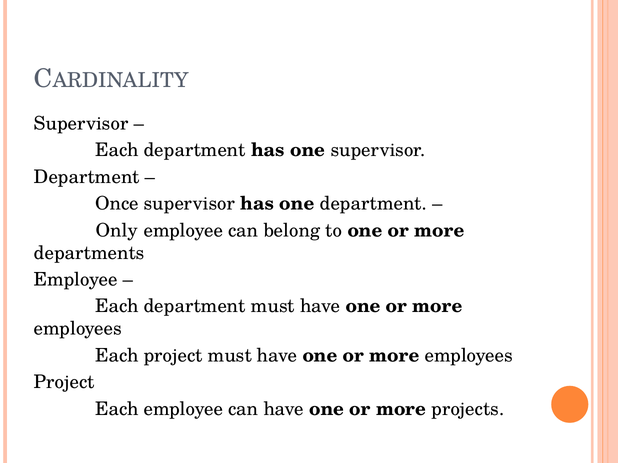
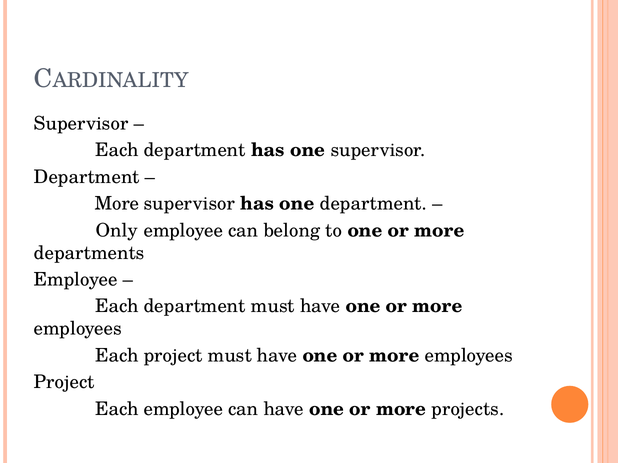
Once at (117, 204): Once -> More
